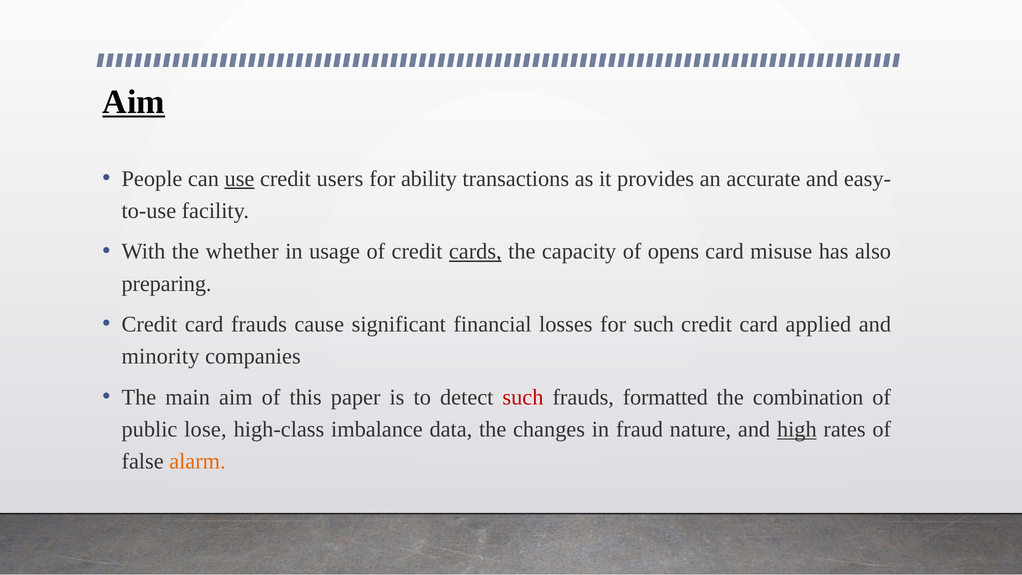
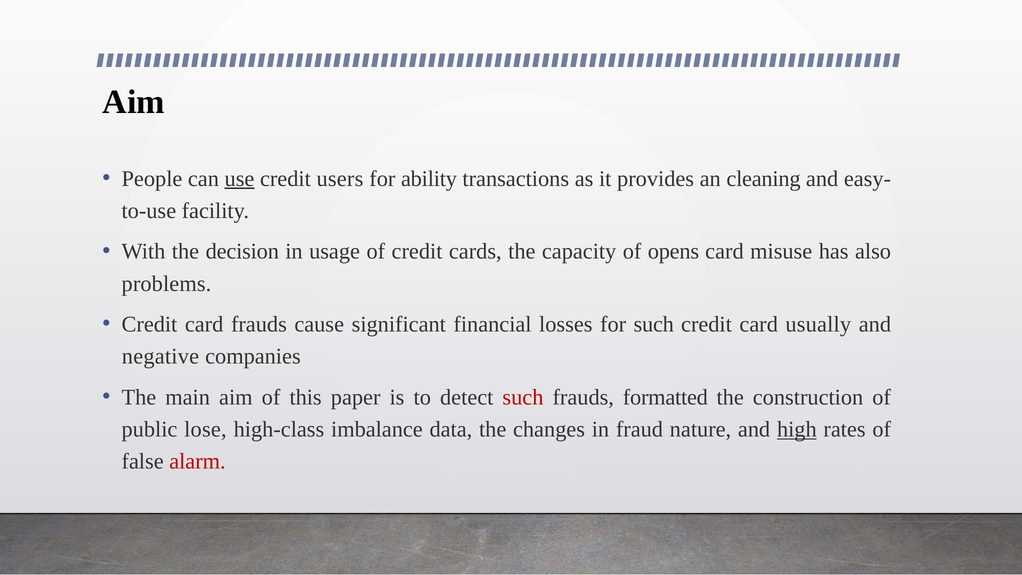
Aim at (134, 102) underline: present -> none
accurate: accurate -> cleaning
whether: whether -> decision
cards underline: present -> none
preparing: preparing -> problems
applied: applied -> usually
minority: minority -> negative
combination: combination -> construction
alarm colour: orange -> red
